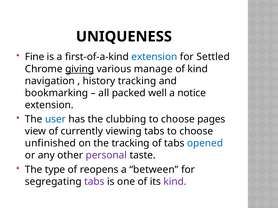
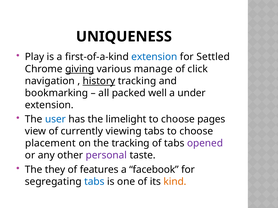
Fine: Fine -> Play
of kind: kind -> click
history underline: none -> present
notice: notice -> under
clubbing: clubbing -> limelight
unfinished: unfinished -> placement
opened colour: blue -> purple
type: type -> they
reopens: reopens -> features
between: between -> facebook
tabs at (94, 182) colour: purple -> blue
kind at (175, 182) colour: purple -> orange
